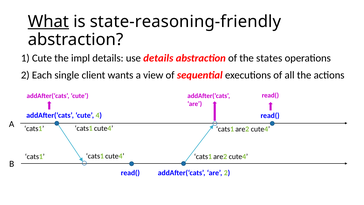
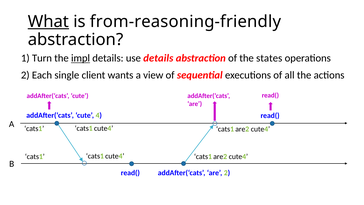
state-reasoning-friendly: state-reasoning-friendly -> from-reasoning-friendly
1 Cute: Cute -> Turn
impl underline: none -> present
